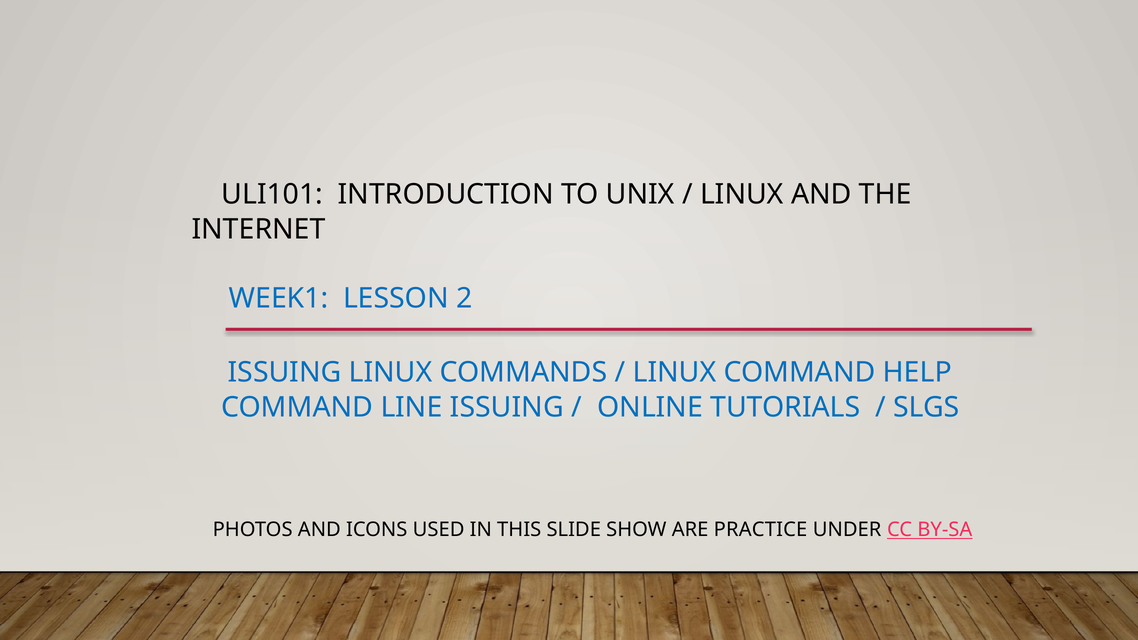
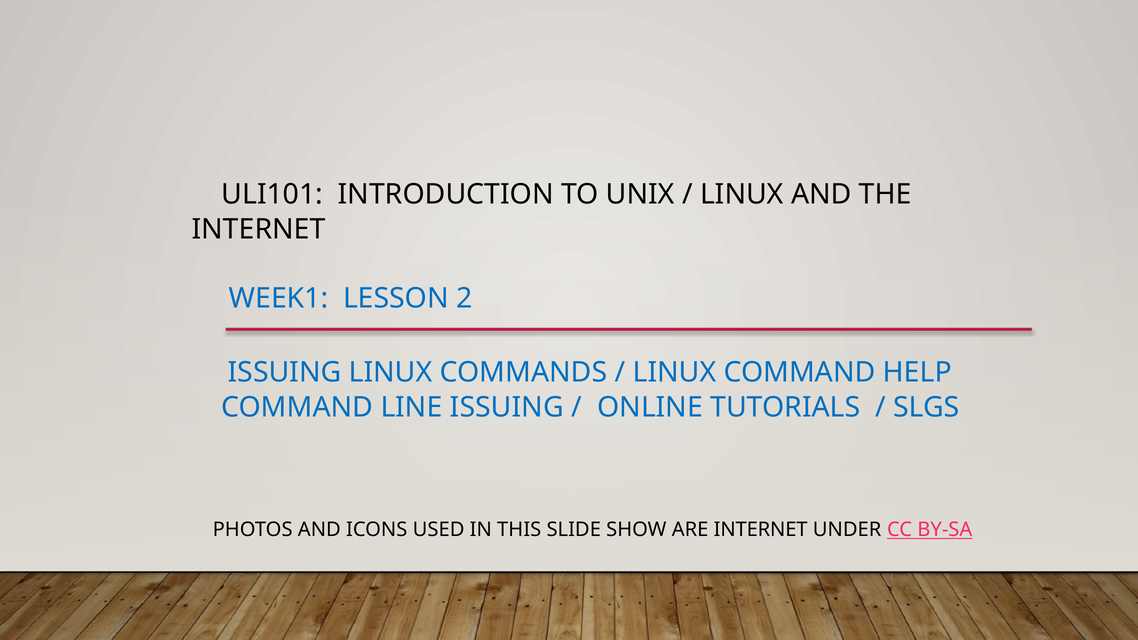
ARE PRACTICE: PRACTICE -> INTERNET
